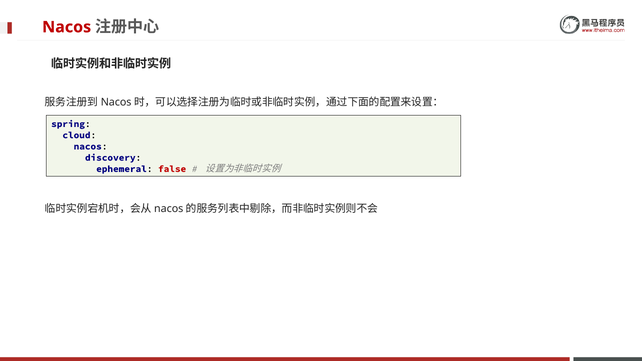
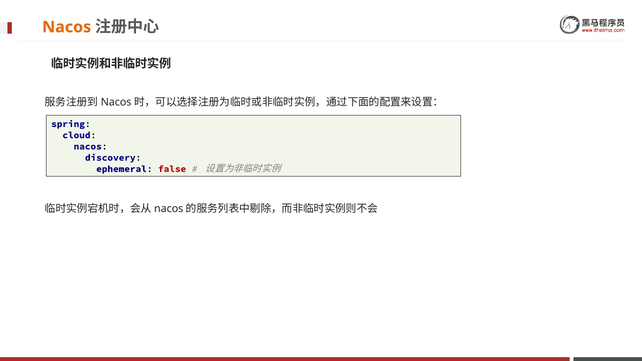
Nacos at (67, 27) colour: red -> orange
